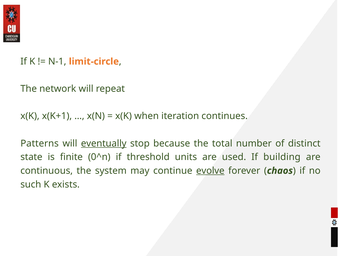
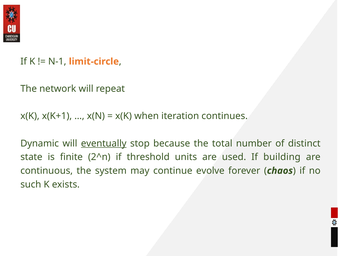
Patterns: Patterns -> Dynamic
0^n: 0^n -> 2^n
evolve underline: present -> none
